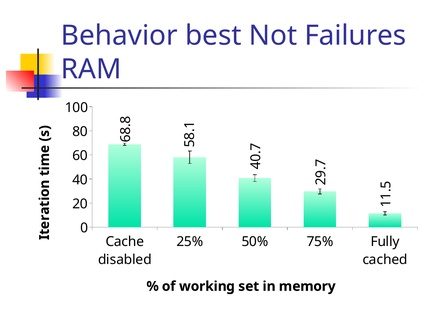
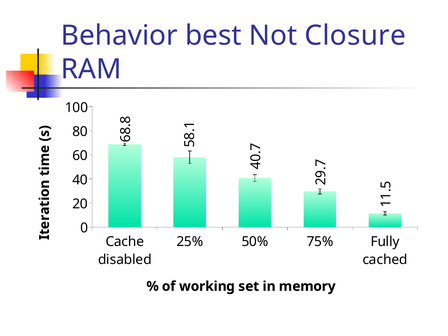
Failures: Failures -> Closure
